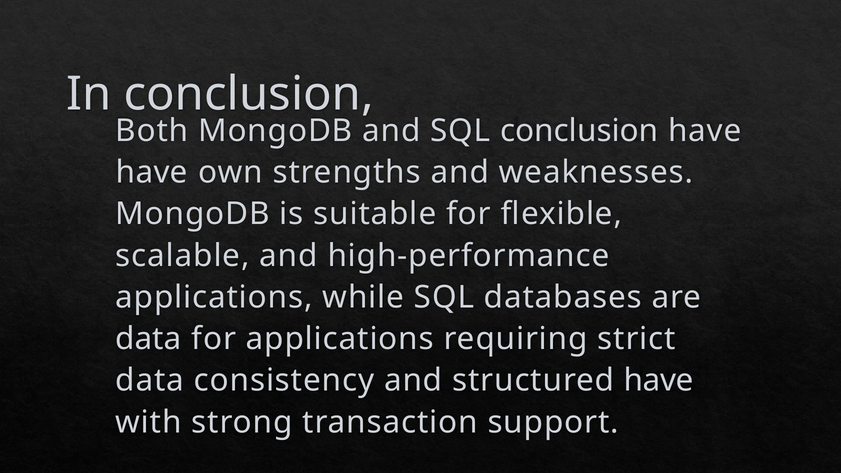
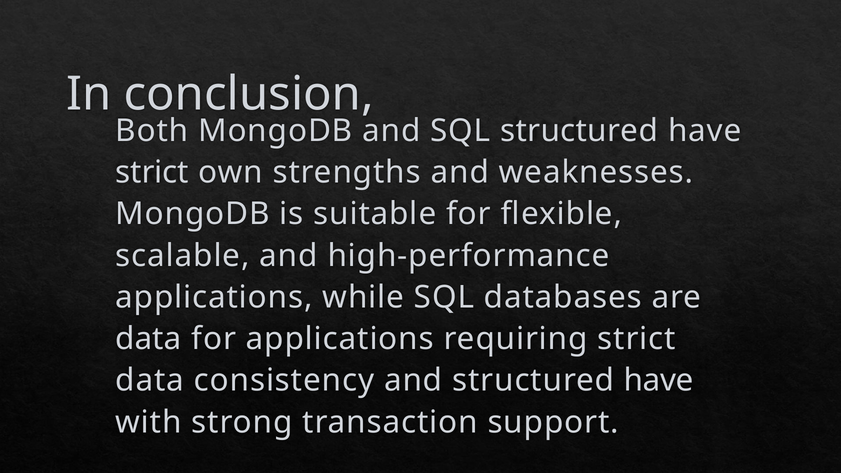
SQL conclusion: conclusion -> structured
have at (152, 172): have -> strict
